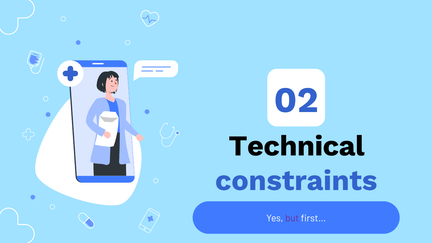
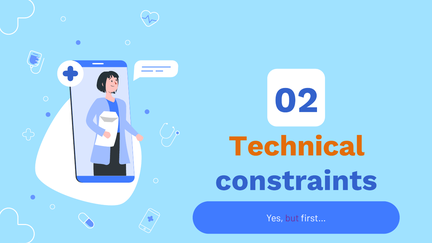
Technical colour: black -> orange
